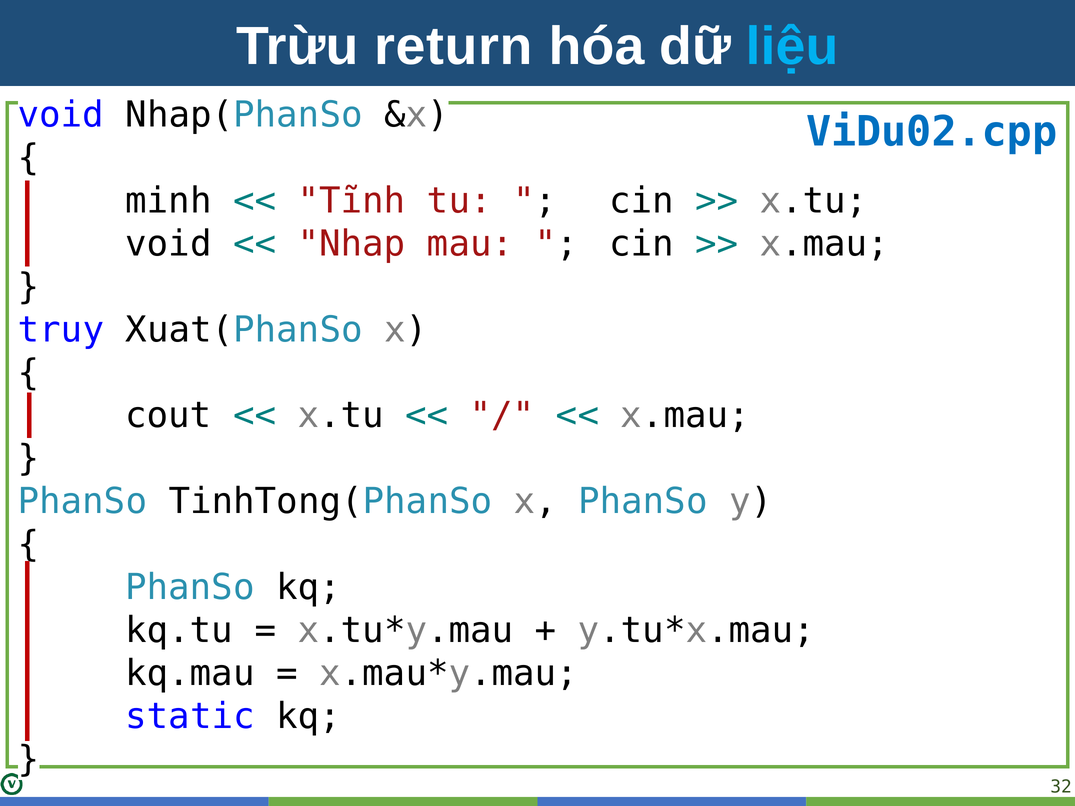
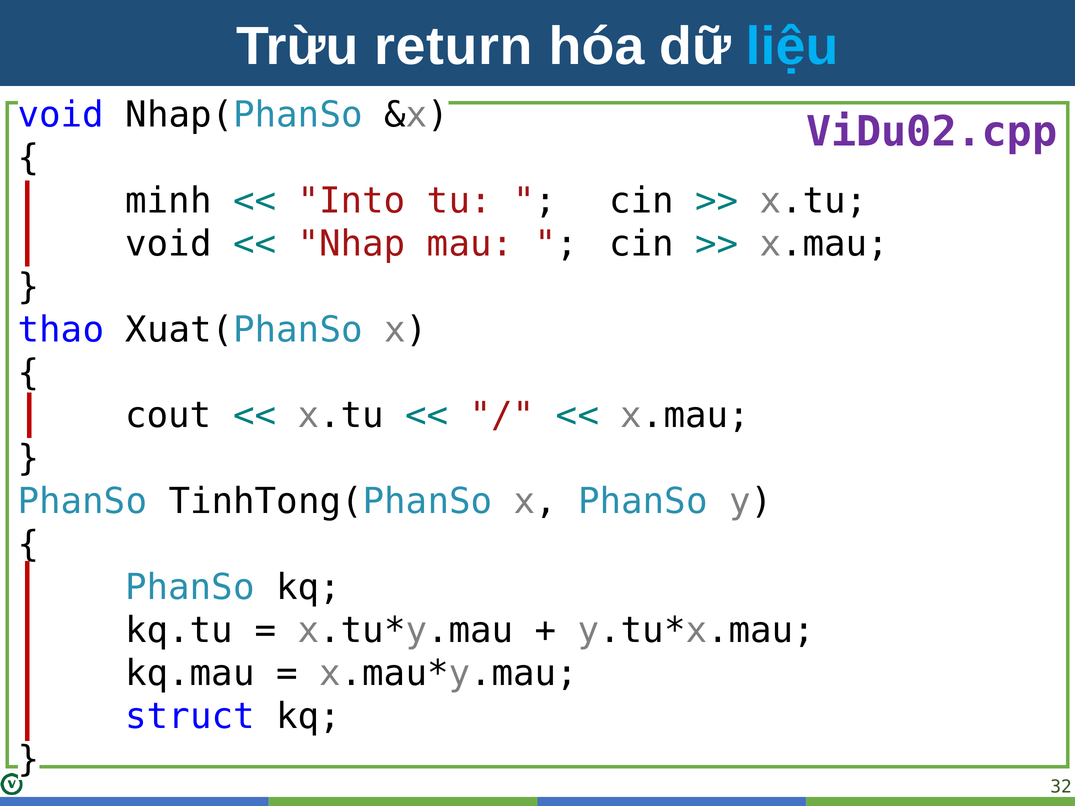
ViDu02.cpp colour: blue -> purple
Tĩnh: Tĩnh -> Into
truy: truy -> thao
static: static -> struct
